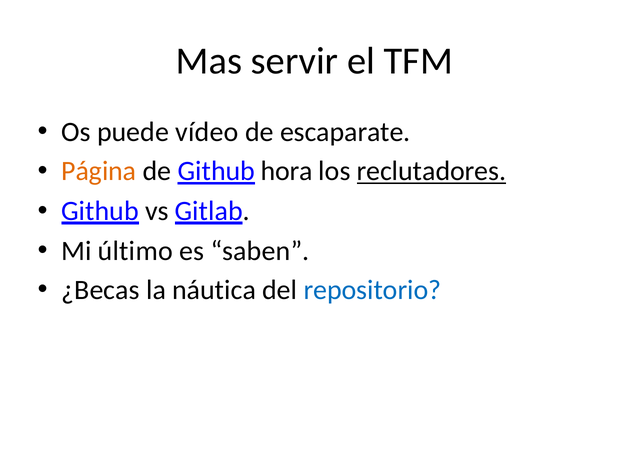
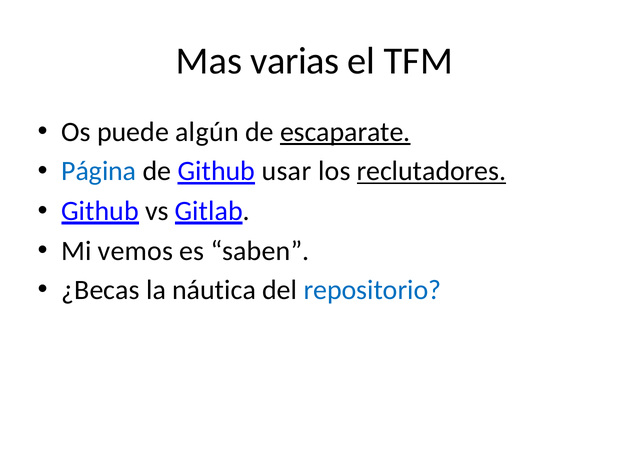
servir: servir -> varias
vídeo: vídeo -> algún
escaparate underline: none -> present
Página colour: orange -> blue
hora: hora -> usar
último: último -> vemos
